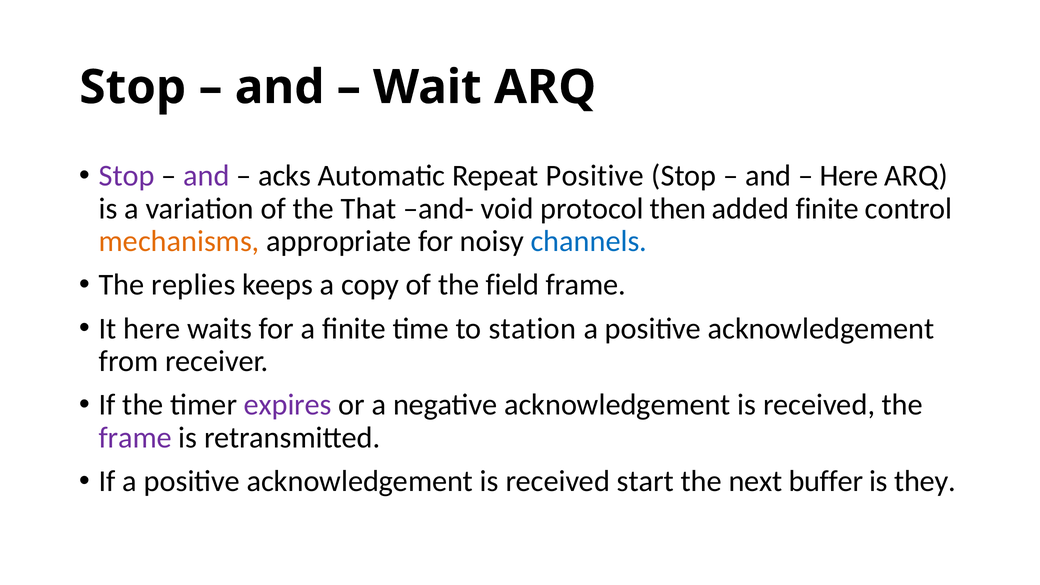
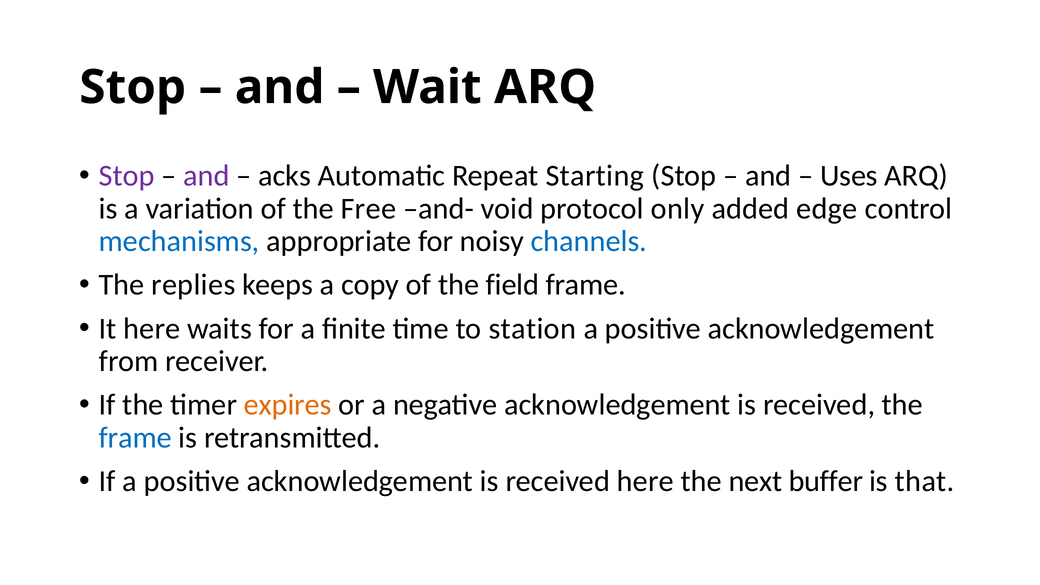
Repeat Positive: Positive -> Starting
Here at (849, 176): Here -> Uses
That: That -> Free
then: then -> only
added finite: finite -> edge
mechanisms colour: orange -> blue
expires colour: purple -> orange
frame at (135, 438) colour: purple -> blue
received start: start -> here
they: they -> that
